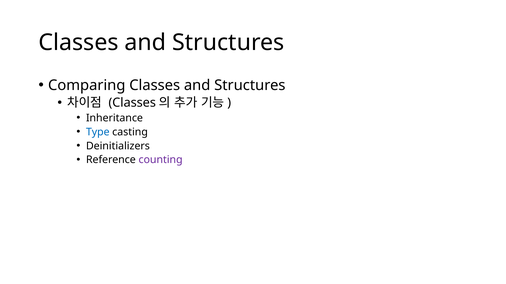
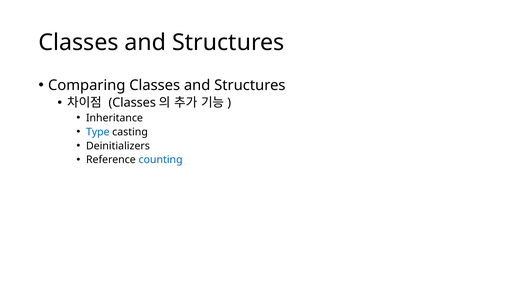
counting colour: purple -> blue
